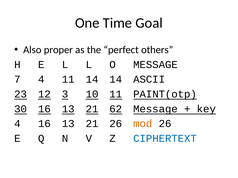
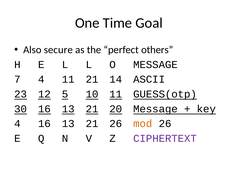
proper: proper -> secure
11 14: 14 -> 21
3: 3 -> 5
PAINT(otp: PAINT(otp -> GUESS(otp
62: 62 -> 20
CIPHERTEXT colour: blue -> purple
